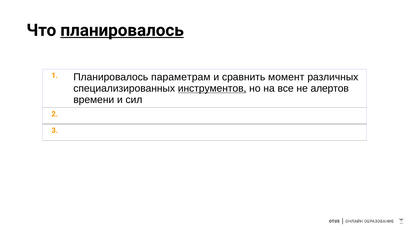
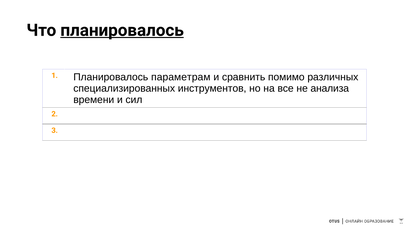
момент: момент -> помимо
инструментов underline: present -> none
алертов: алертов -> анализа
